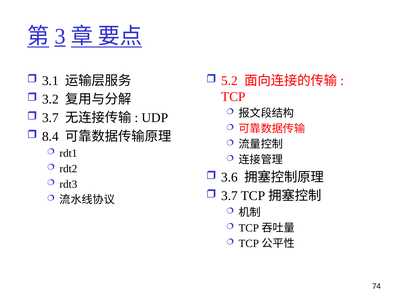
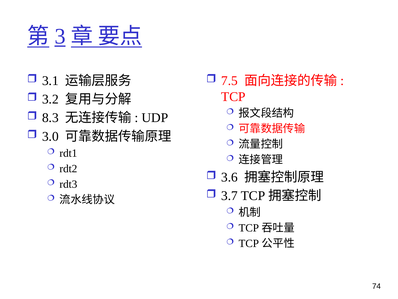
5.2: 5.2 -> 7.5
3.7 at (50, 118): 3.7 -> 8.3
8.4: 8.4 -> 3.0
